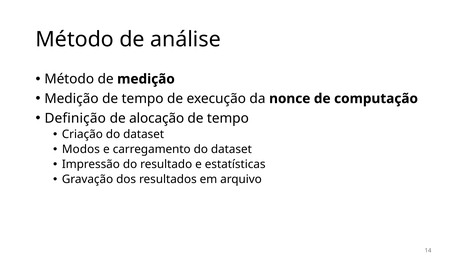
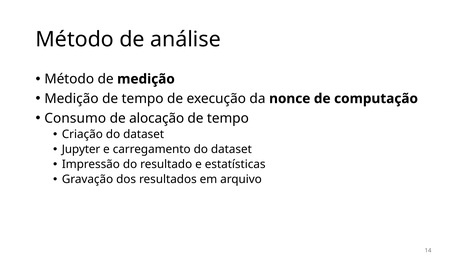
Definição: Definição -> Consumo
Modos: Modos -> Jupyter
